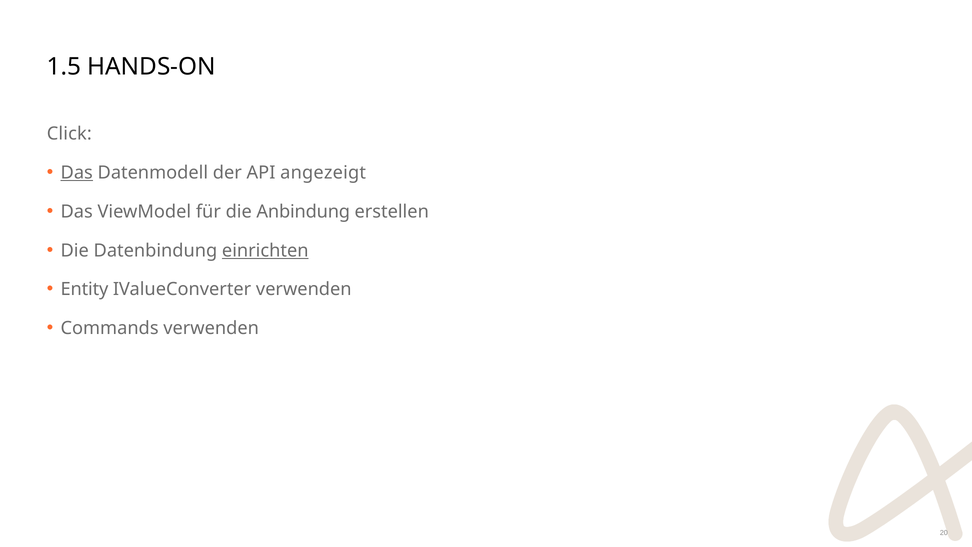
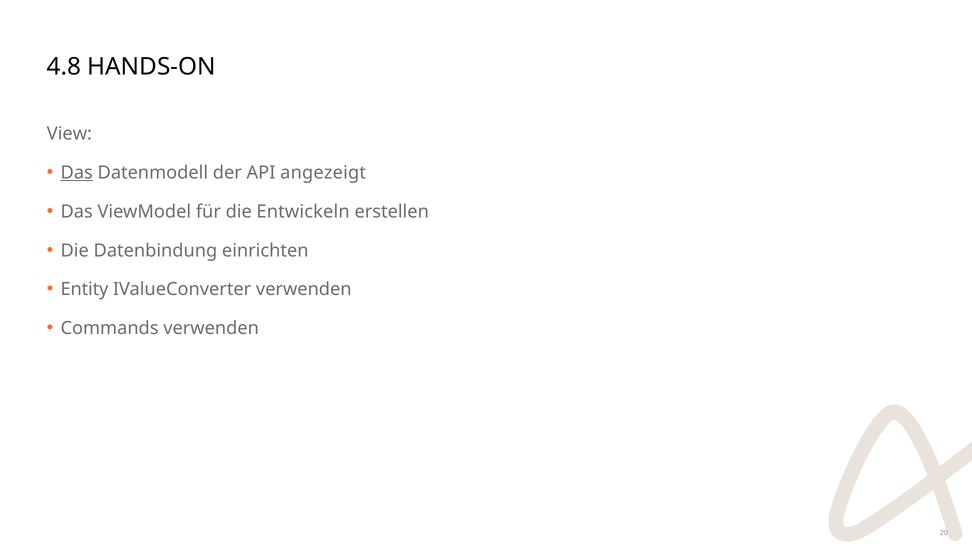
1.5: 1.5 -> 4.8
Click: Click -> View
Anbindung: Anbindung -> Entwickeln
einrichten underline: present -> none
